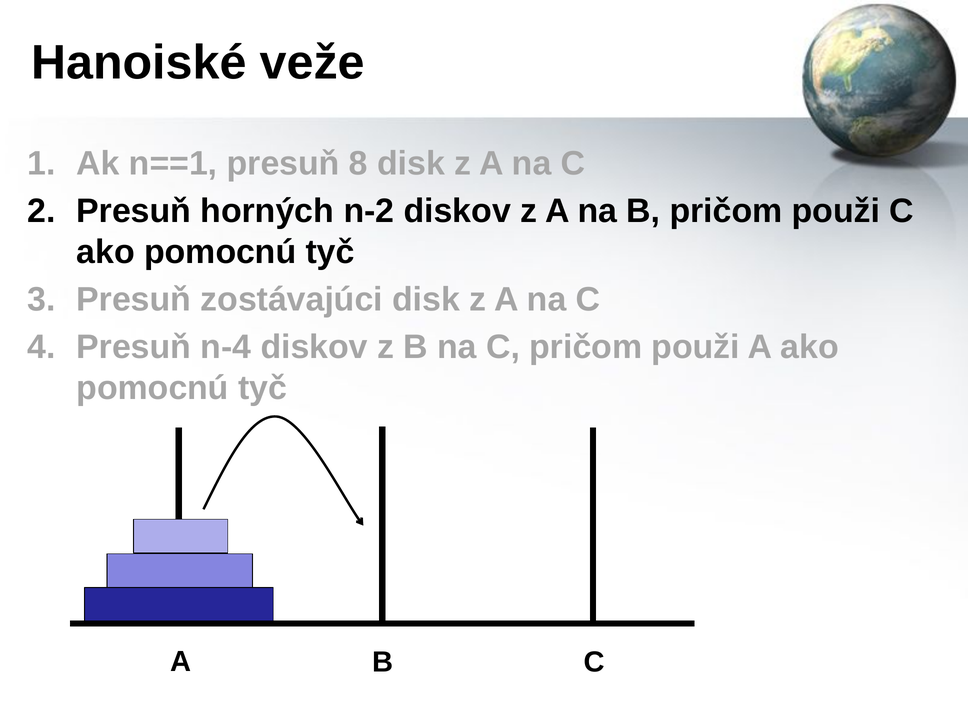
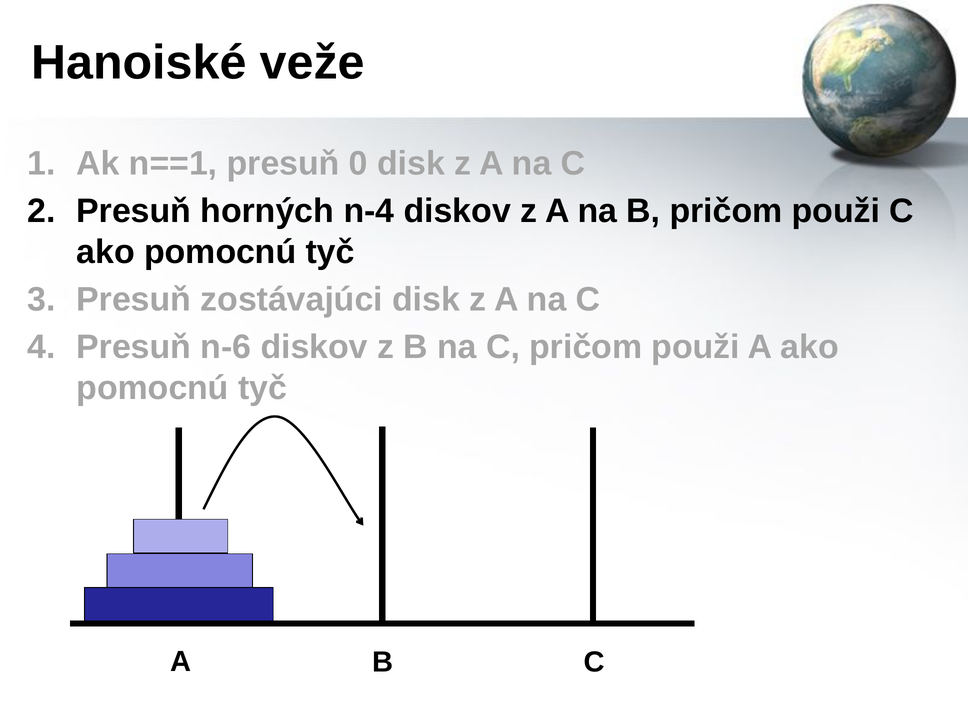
8: 8 -> 0
n-2: n-2 -> n-4
n-4: n-4 -> n-6
